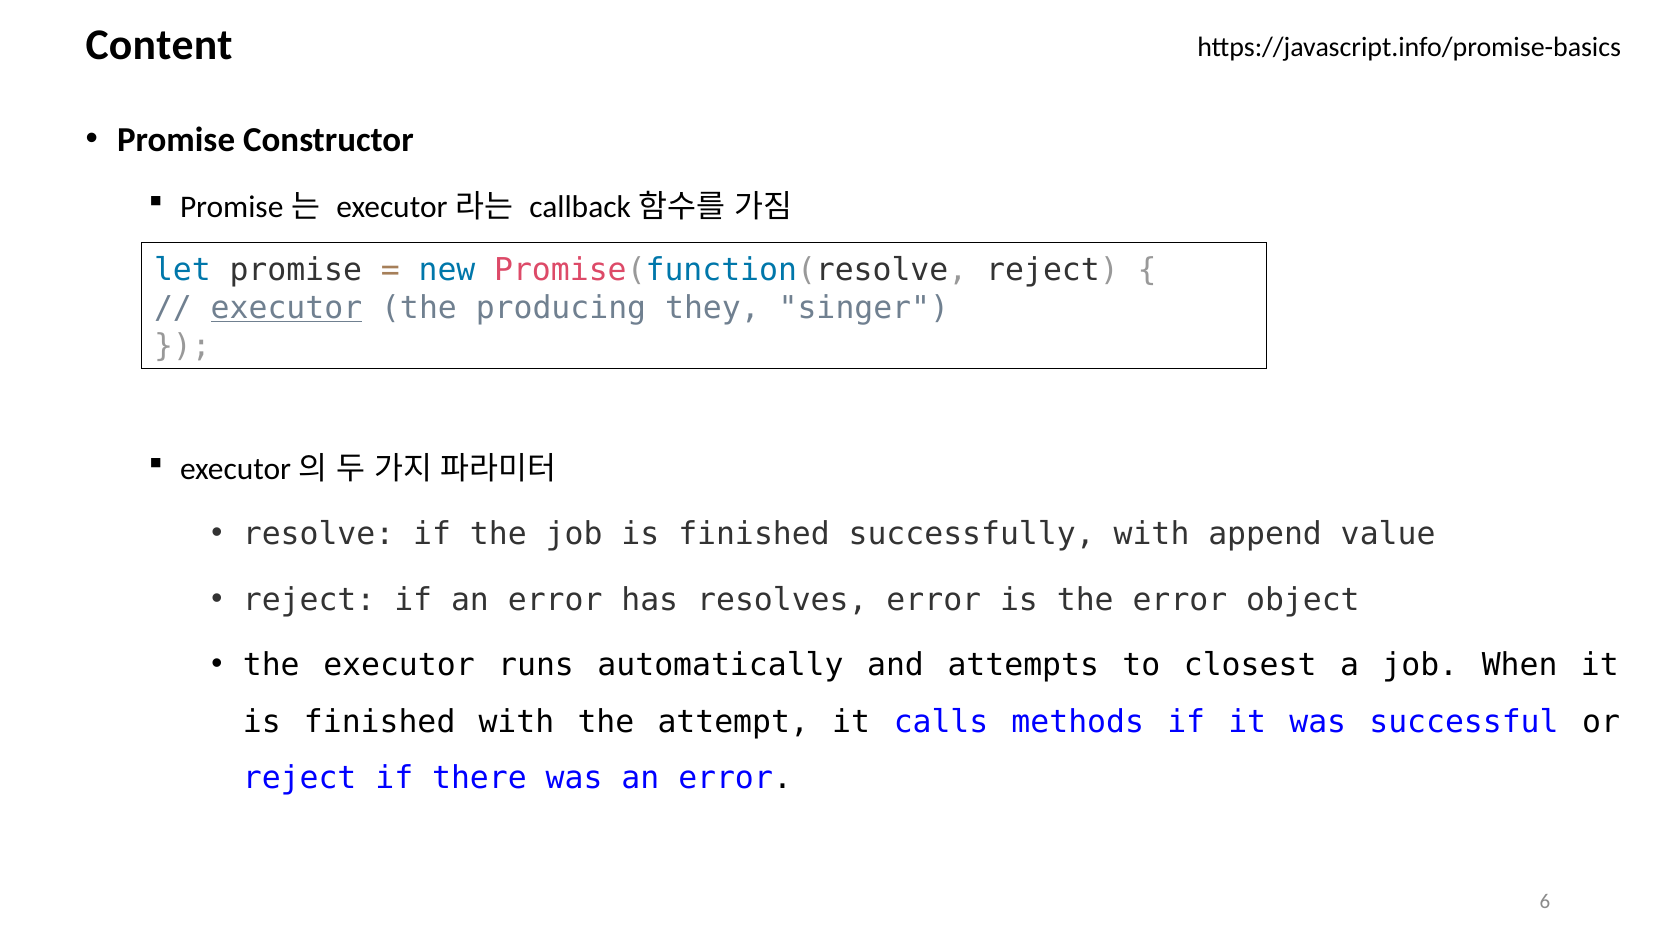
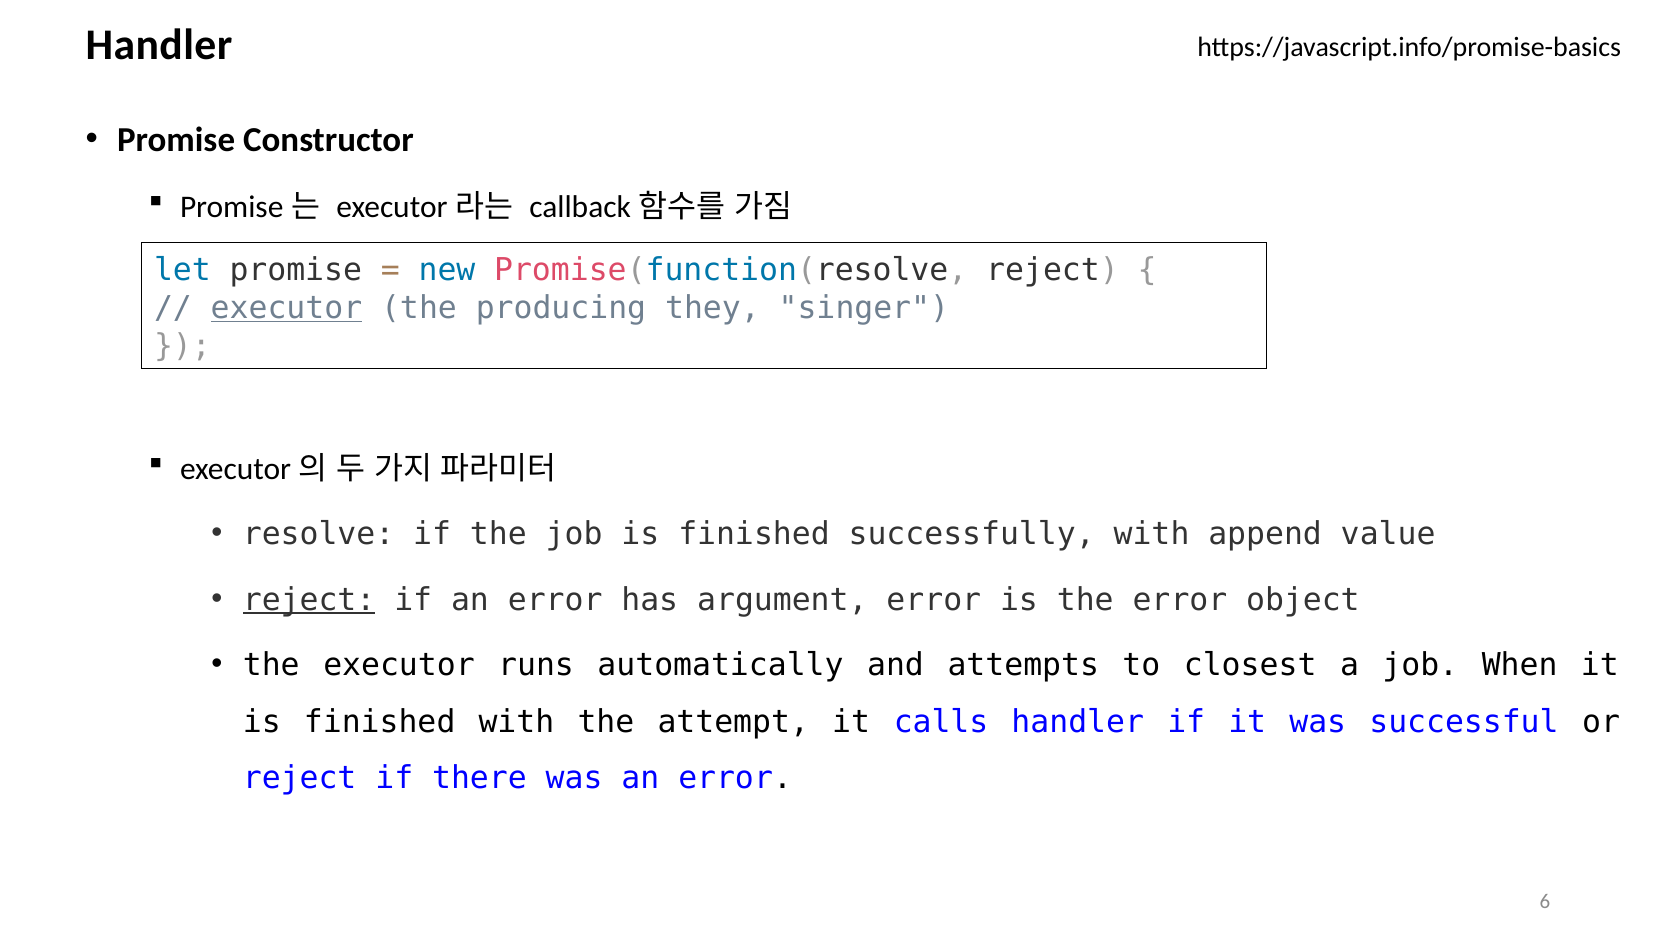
Content at (159, 45): Content -> Handler
reject at (309, 600) underline: none -> present
resolves: resolves -> argument
calls methods: methods -> handler
